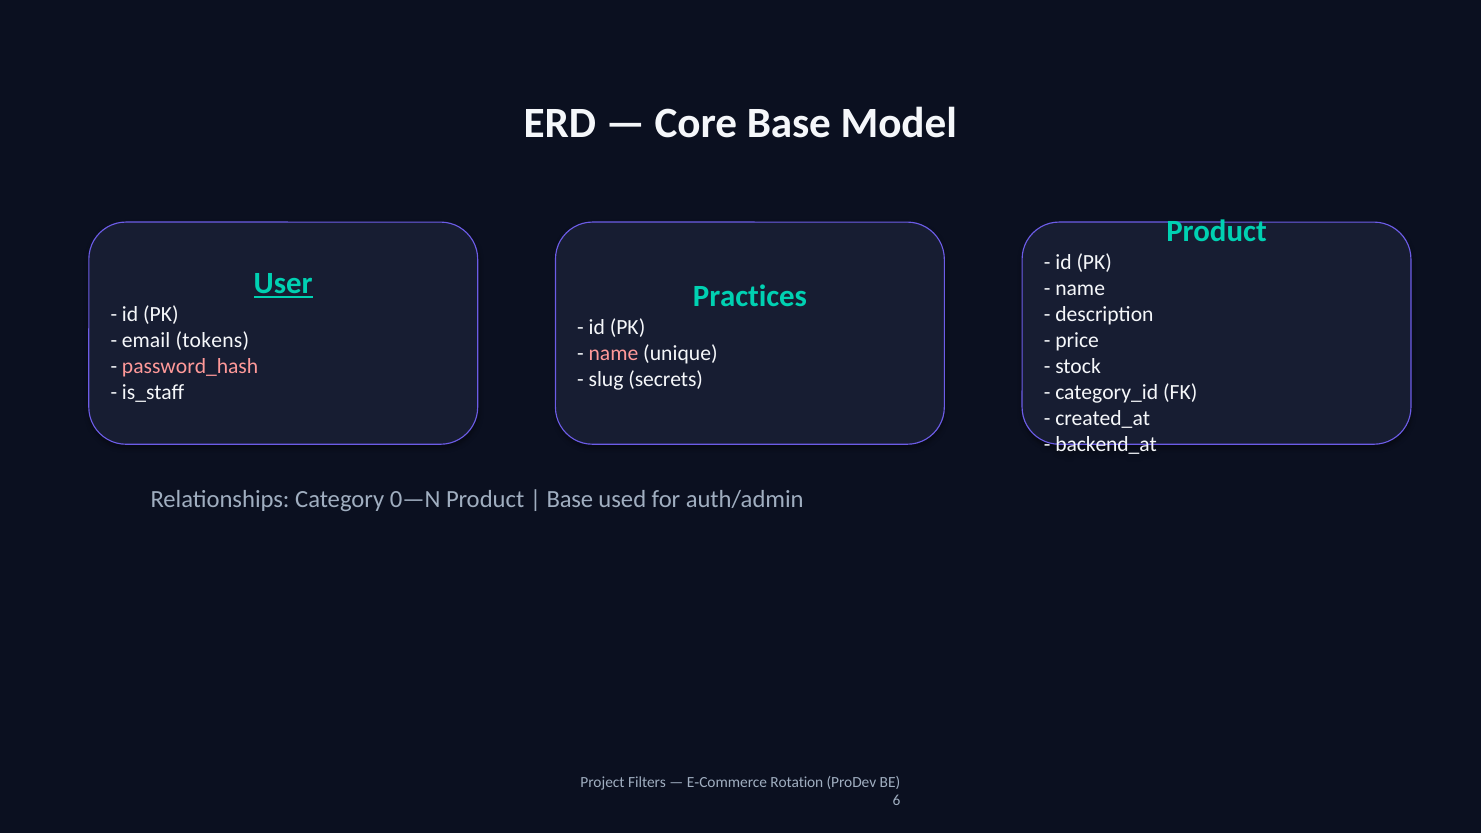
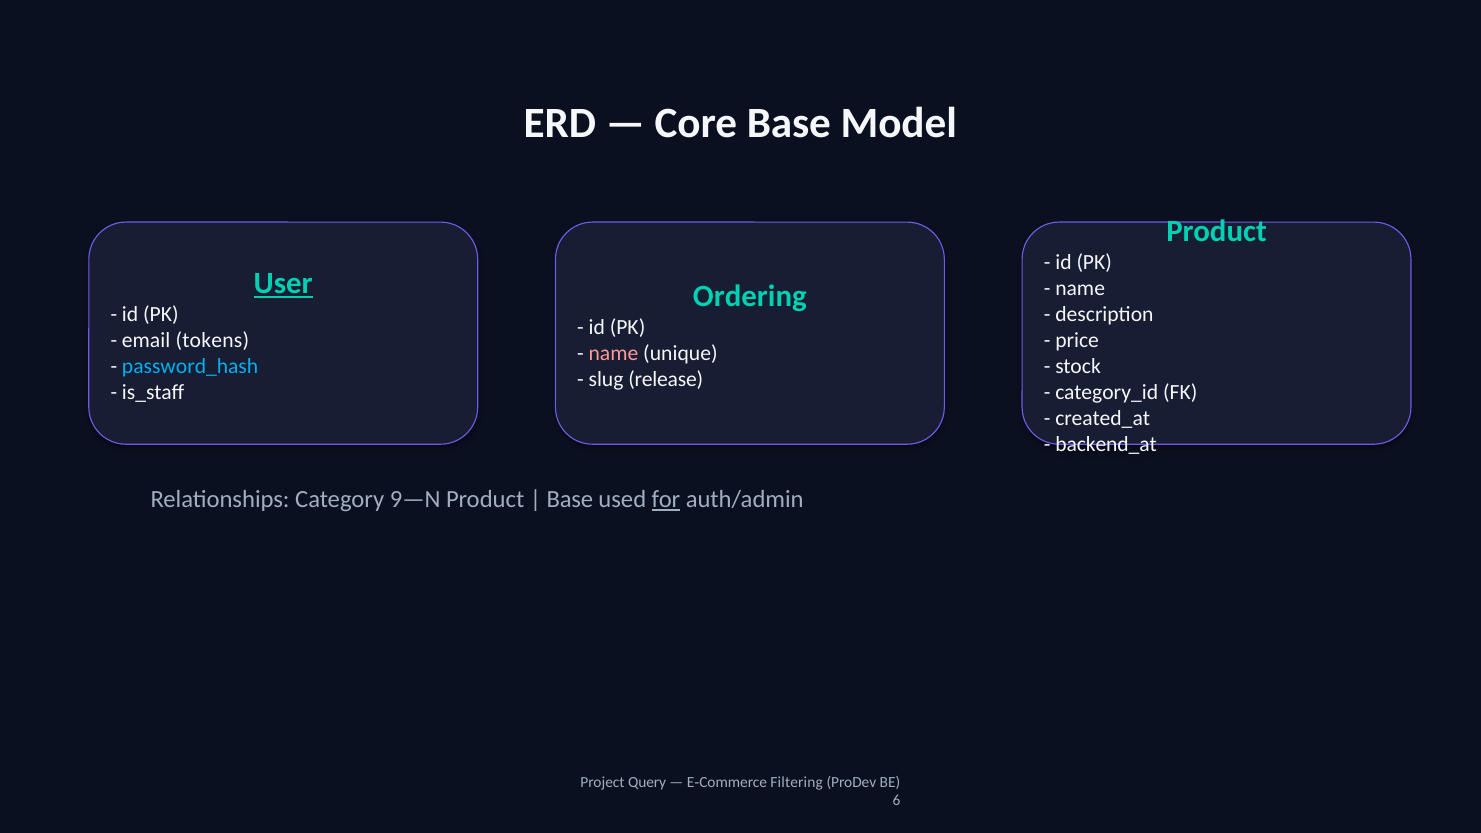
Practices: Practices -> Ordering
password_hash colour: pink -> light blue
secrets: secrets -> release
0—N: 0—N -> 9—N
for underline: none -> present
Filters: Filters -> Query
Rotation: Rotation -> Filtering
